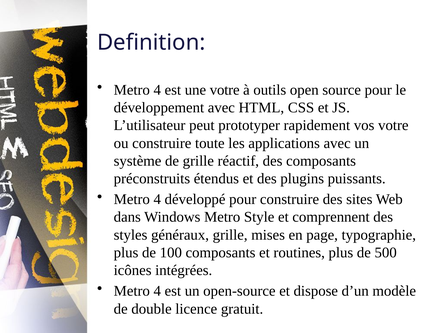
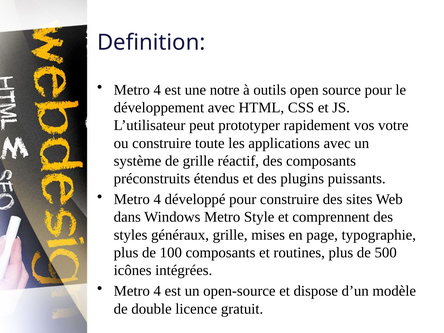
une votre: votre -> notre
